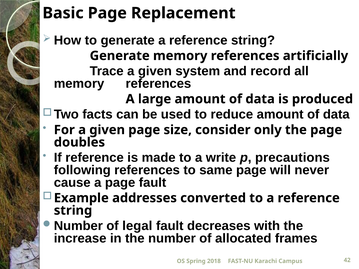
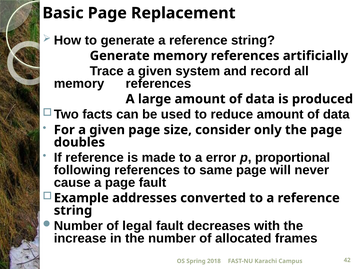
write: write -> error
precautions: precautions -> proportional
